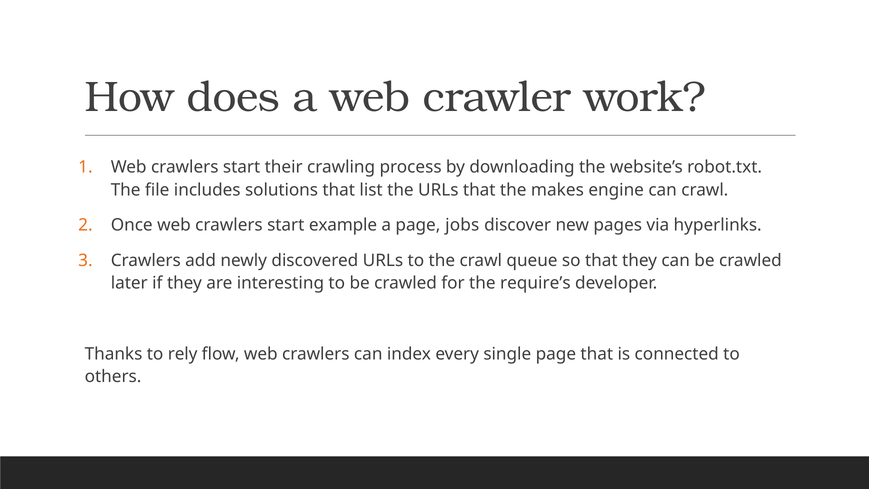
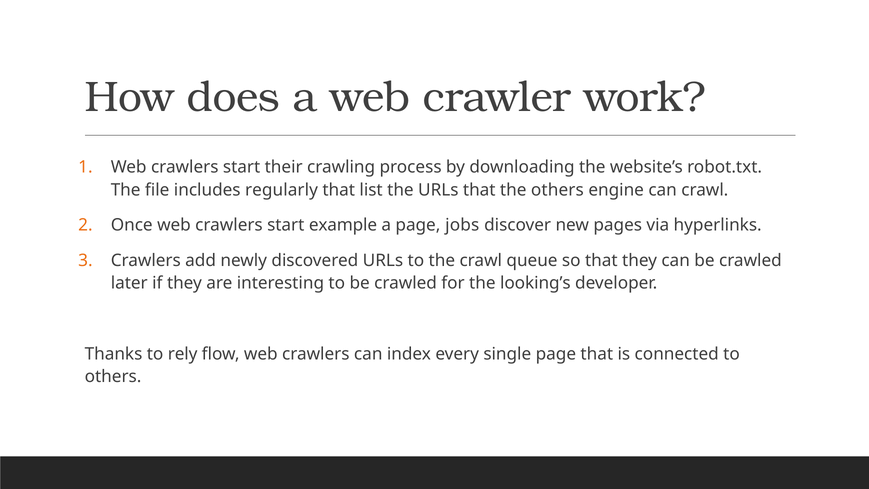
solutions: solutions -> regularly
the makes: makes -> others
require’s: require’s -> looking’s
